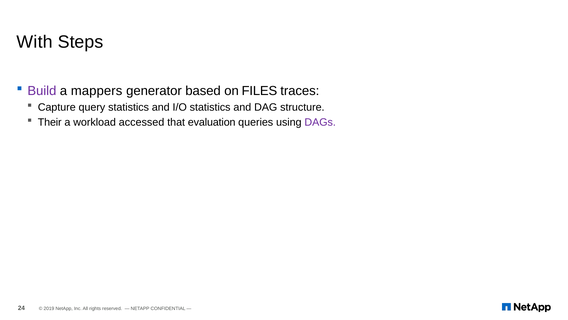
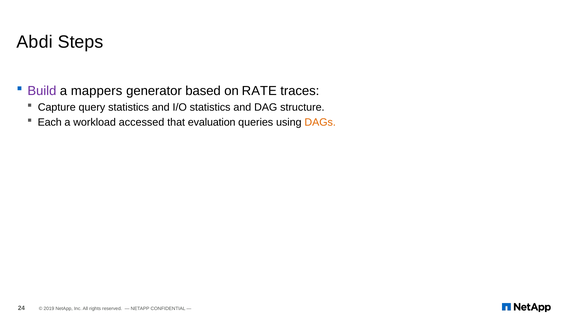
With: With -> Abdi
FILES: FILES -> RATE
Their: Their -> Each
DAGs colour: purple -> orange
